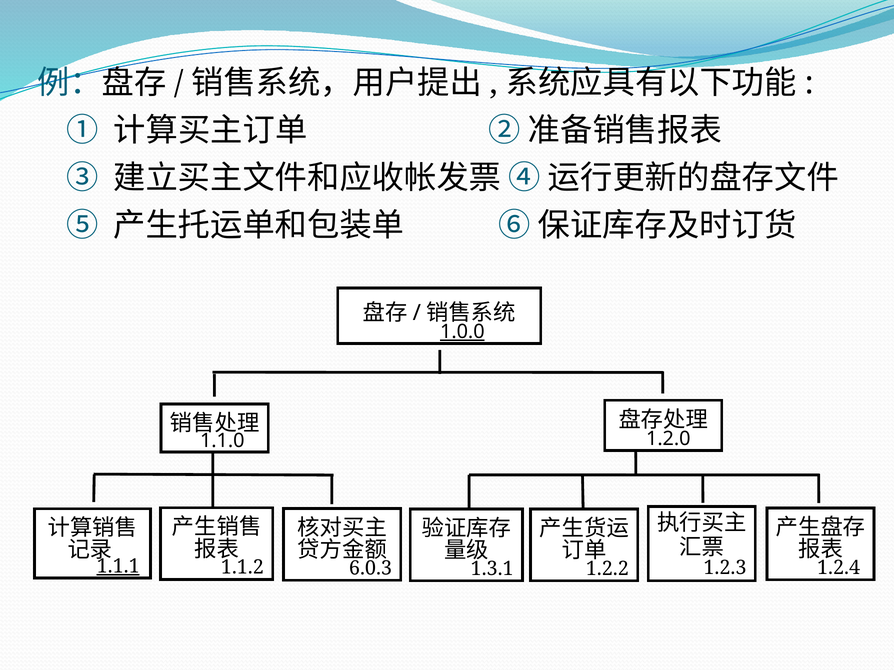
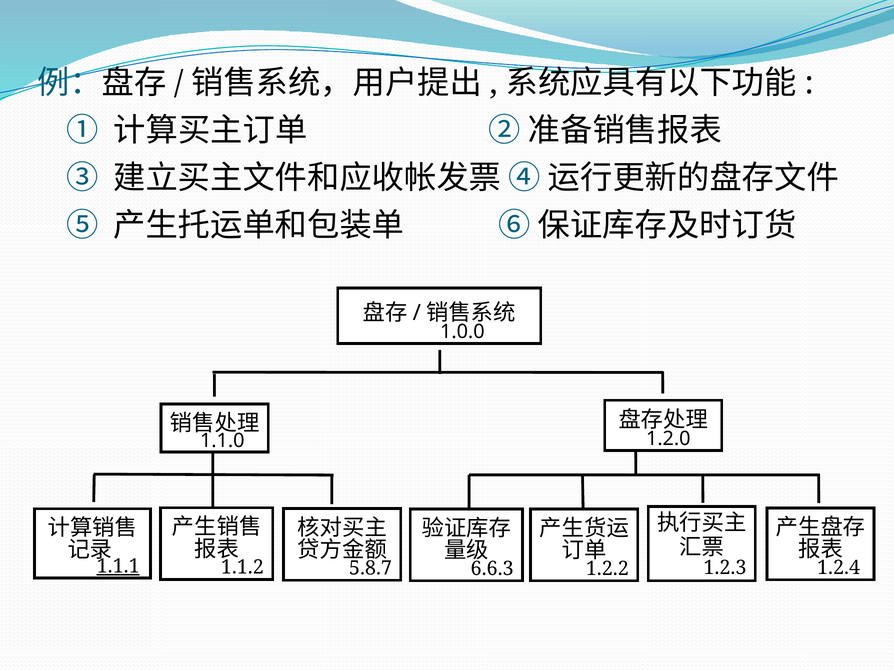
1.0.0 underline: present -> none
6.0.3: 6.0.3 -> 5.8.7
1.3.1: 1.3.1 -> 6.6.3
